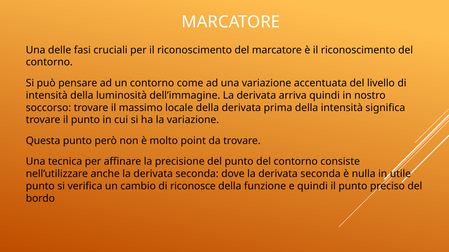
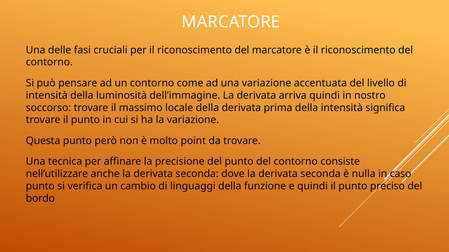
utile: utile -> caso
riconosce: riconosce -> linguaggi
